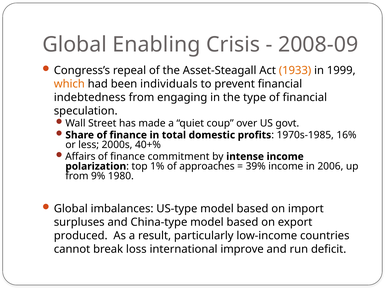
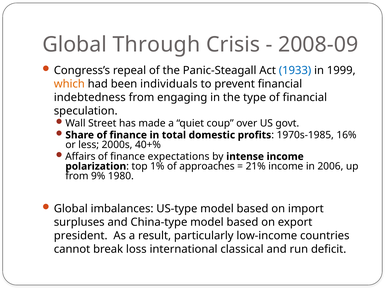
Enabling: Enabling -> Through
Asset-Steagall: Asset-Steagall -> Panic-Steagall
1933 colour: orange -> blue
commitment: commitment -> expectations
39%: 39% -> 21%
produced: produced -> president
improve: improve -> classical
